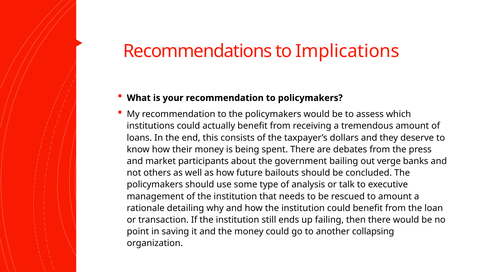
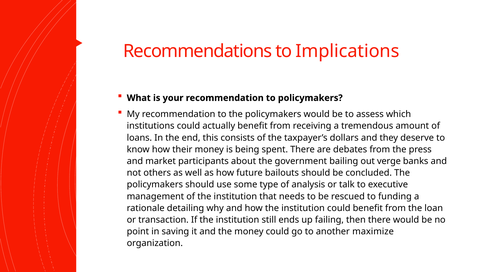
to amount: amount -> funding
collapsing: collapsing -> maximize
